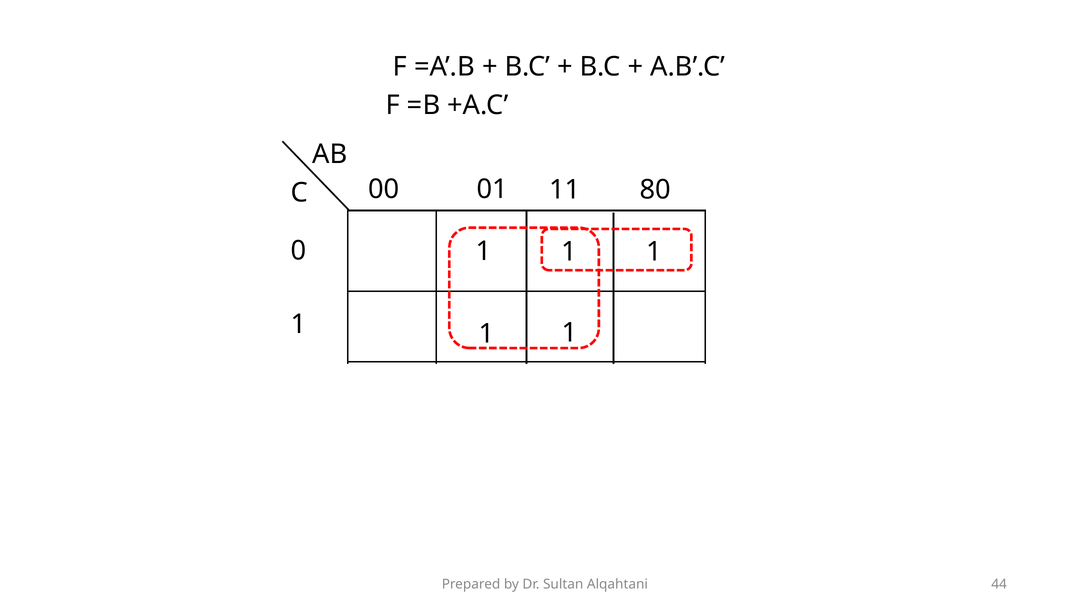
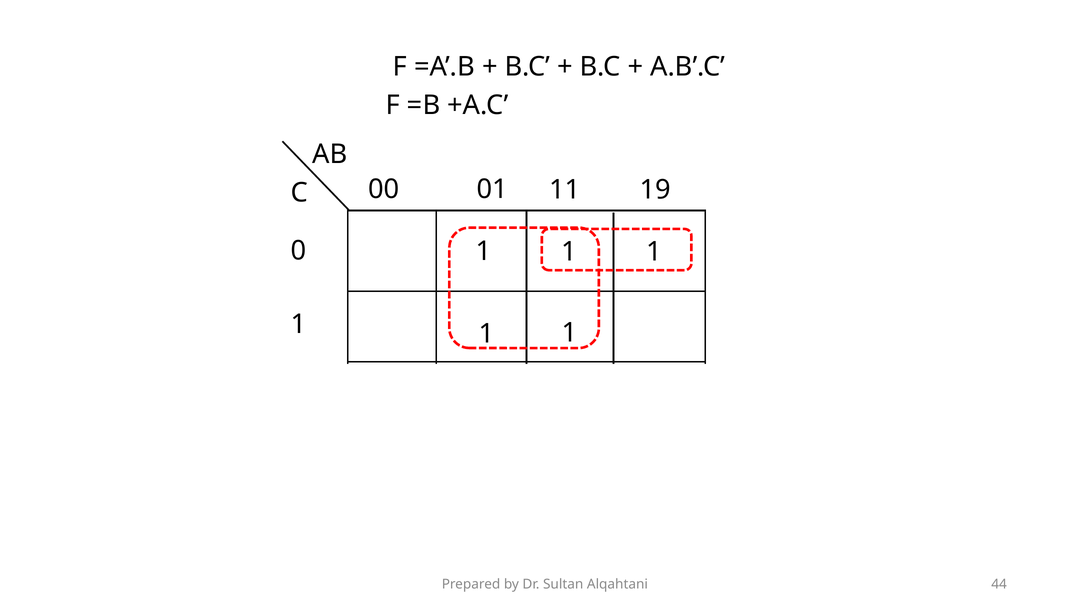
80: 80 -> 19
